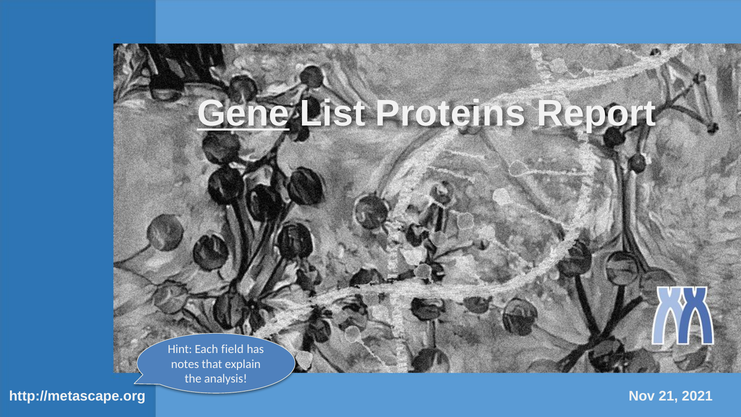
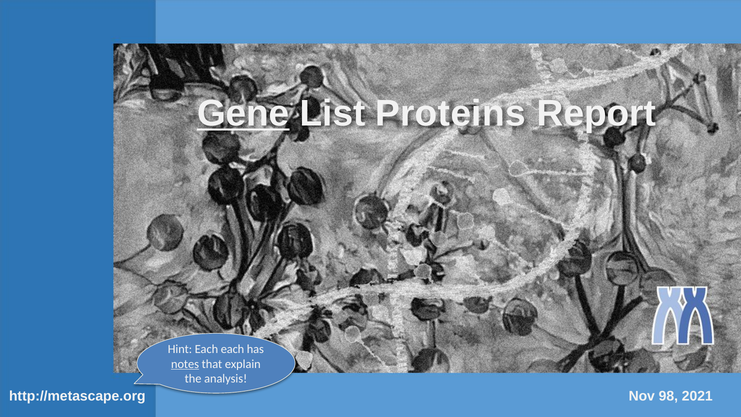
Each field: field -> each
notes underline: none -> present
21: 21 -> 98
